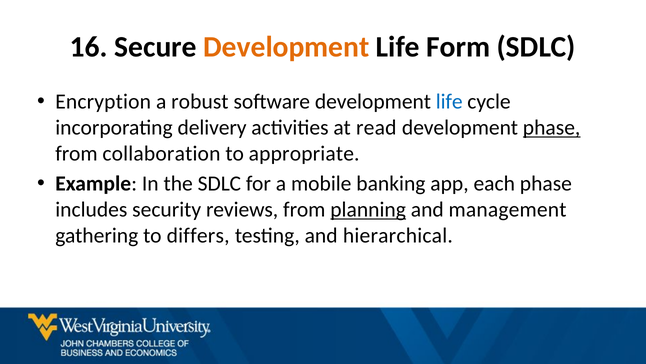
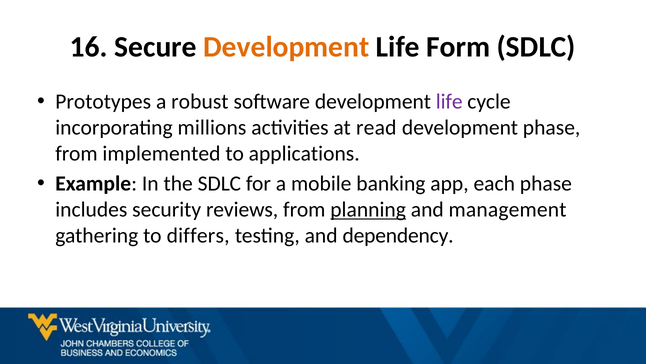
Encryption: Encryption -> Prototypes
life at (449, 102) colour: blue -> purple
delivery: delivery -> millions
phase at (552, 127) underline: present -> none
collaboration: collaboration -> implemented
appropriate: appropriate -> applications
hierarchical: hierarchical -> dependency
